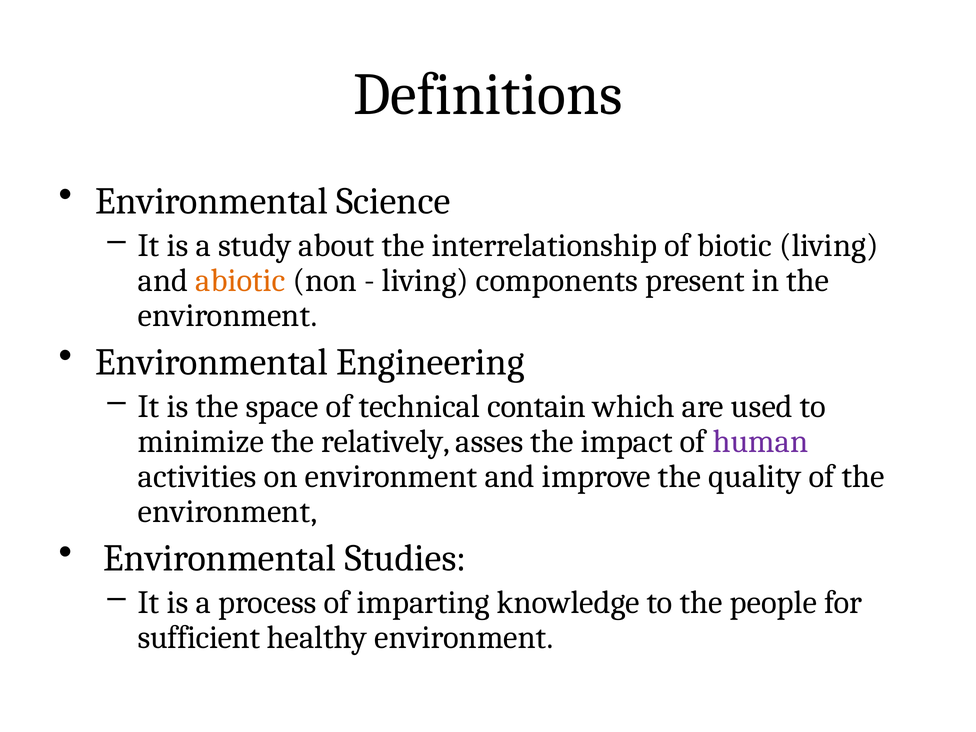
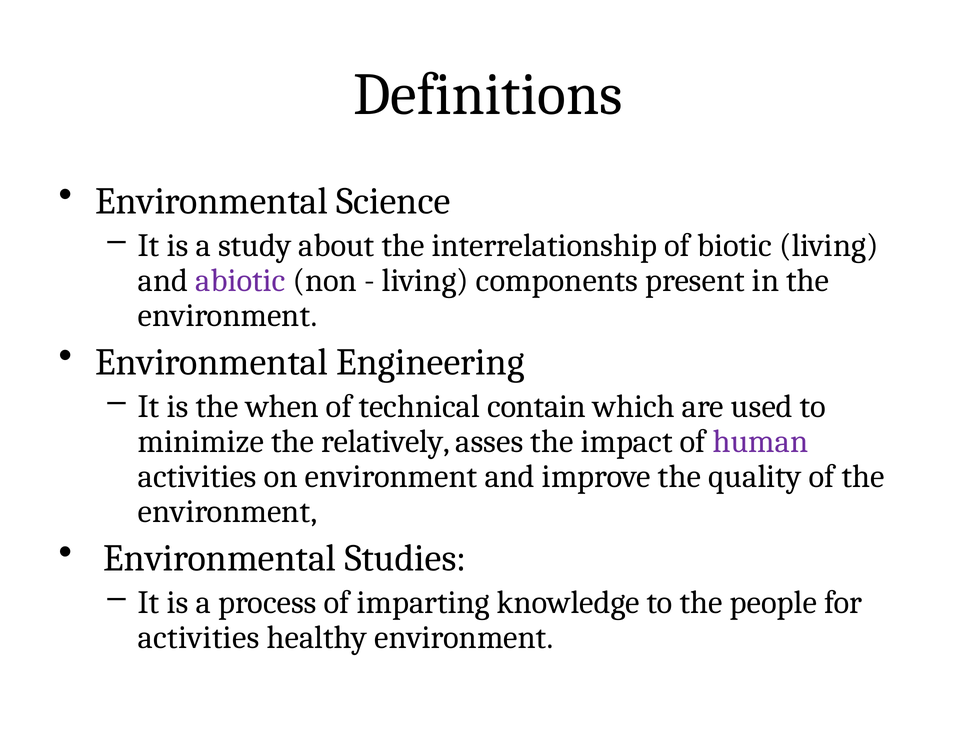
abiotic colour: orange -> purple
space: space -> when
sufficient at (199, 638): sufficient -> activities
